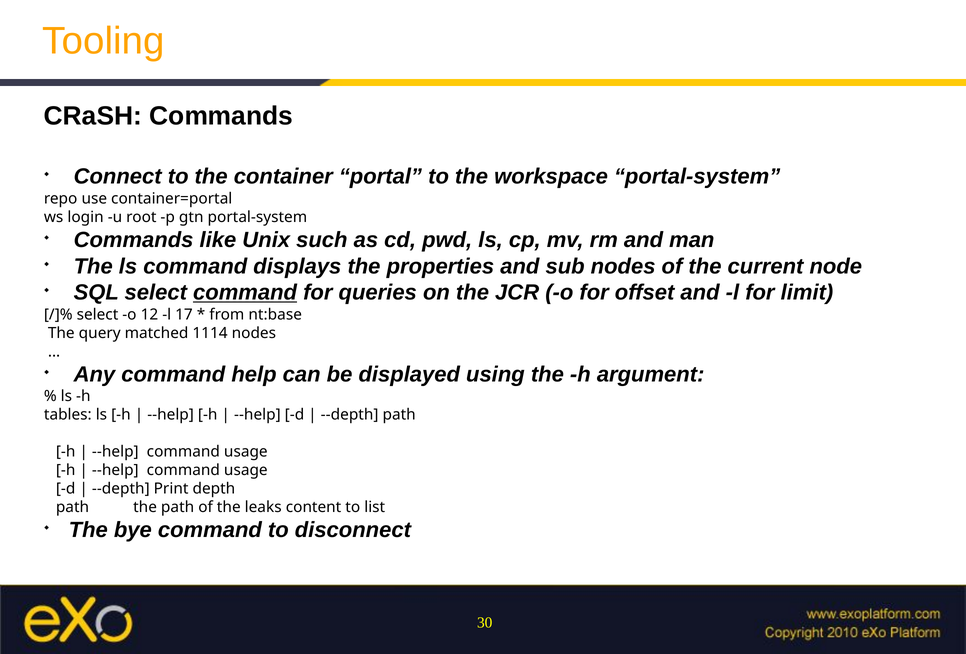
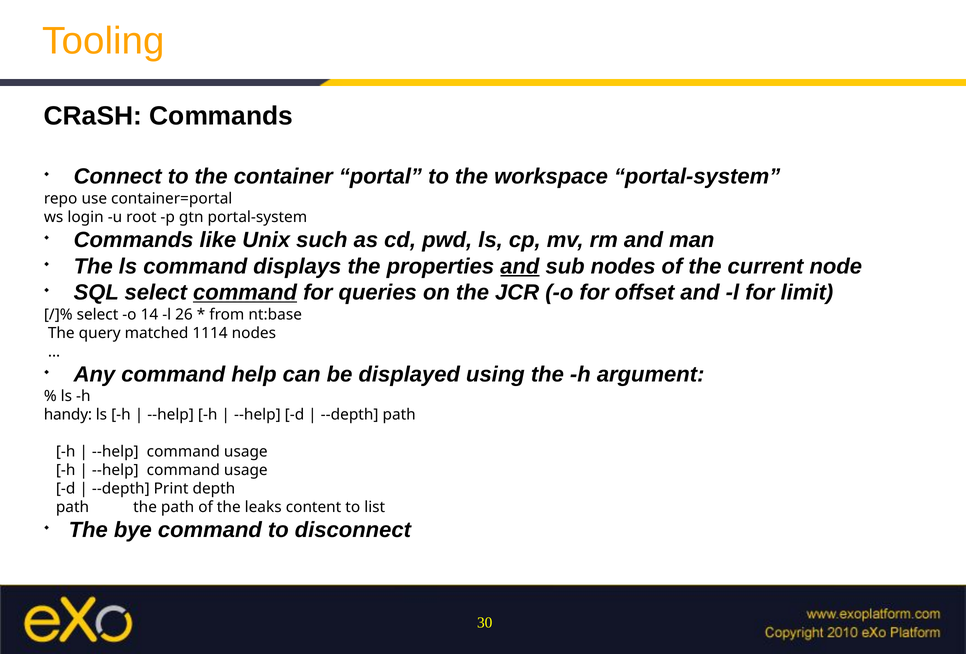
and at (520, 266) underline: none -> present
12: 12 -> 14
17: 17 -> 26
tables: tables -> handy
